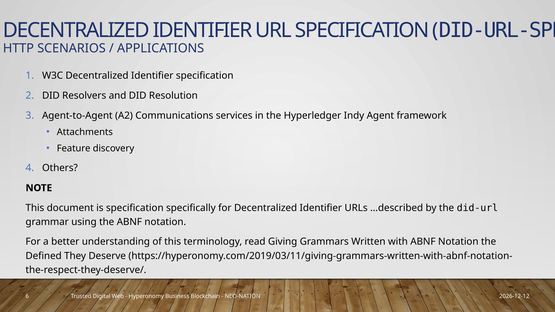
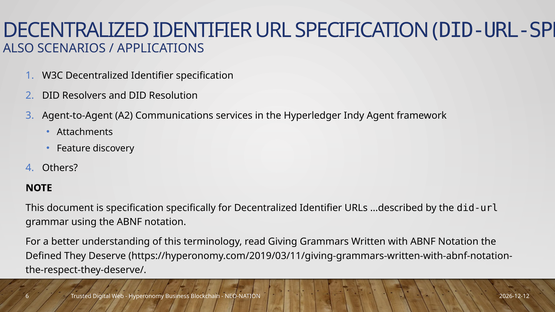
HTTP: HTTP -> ALSO
